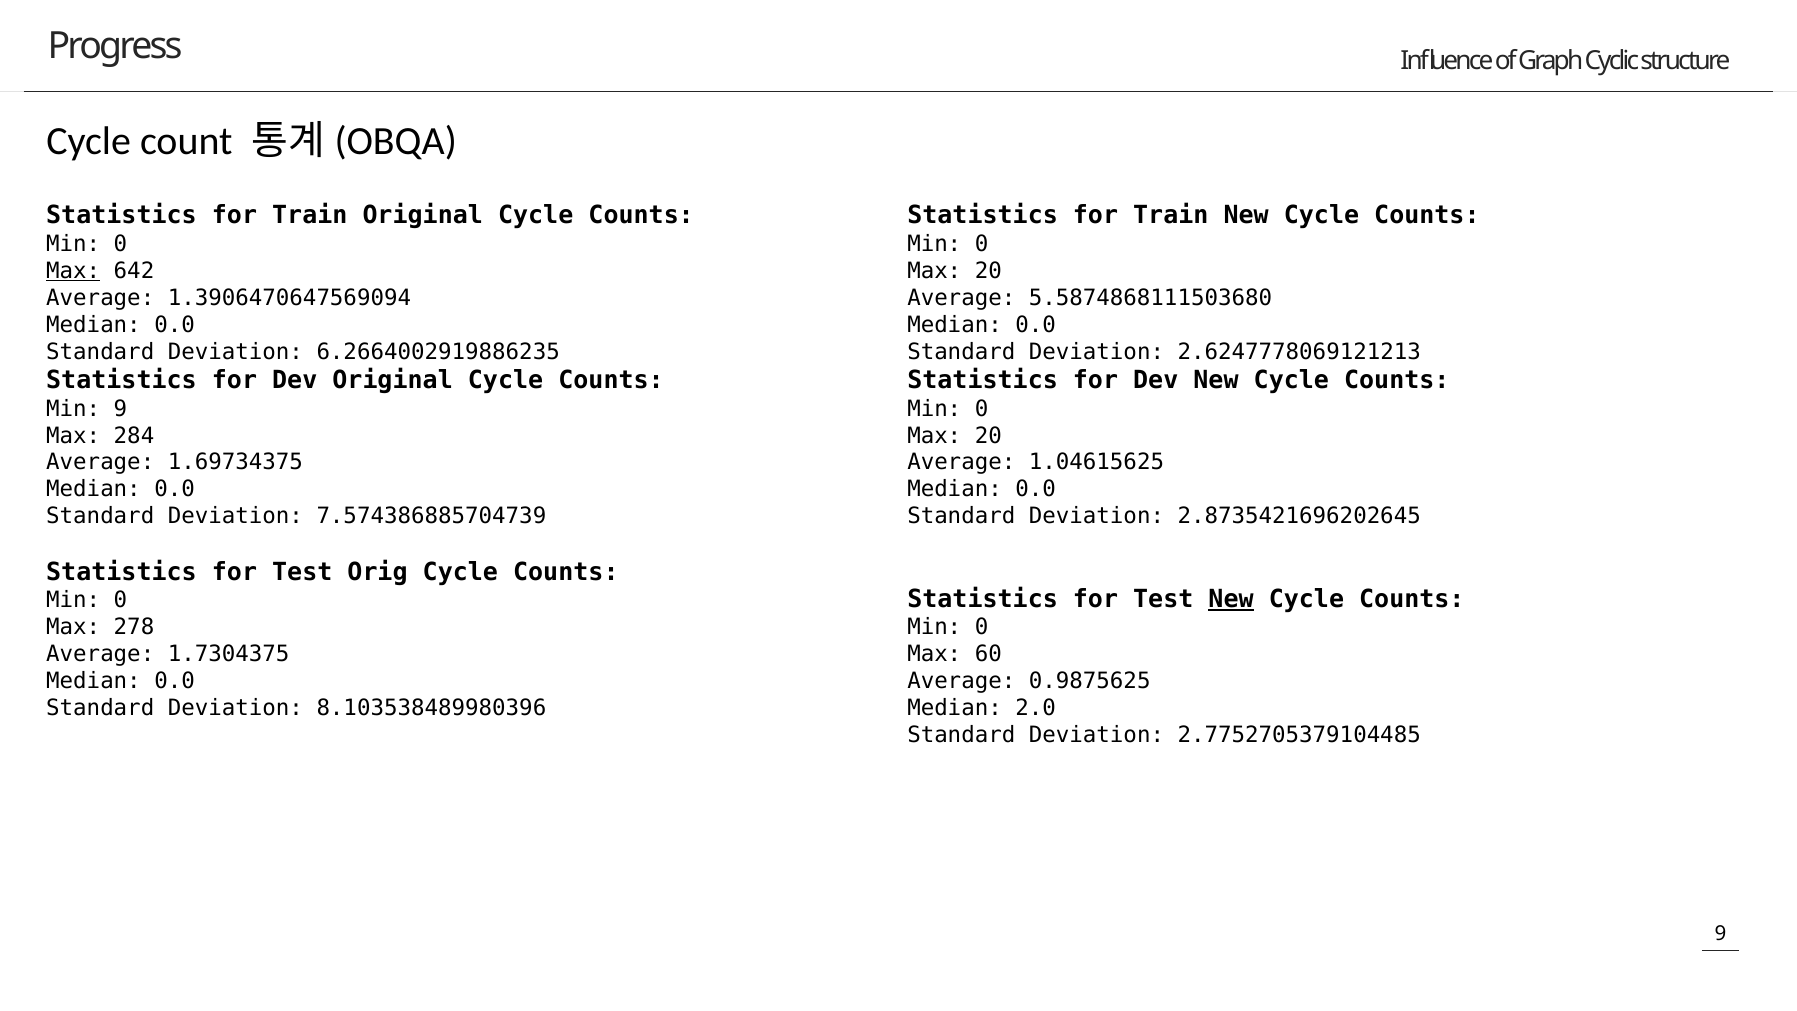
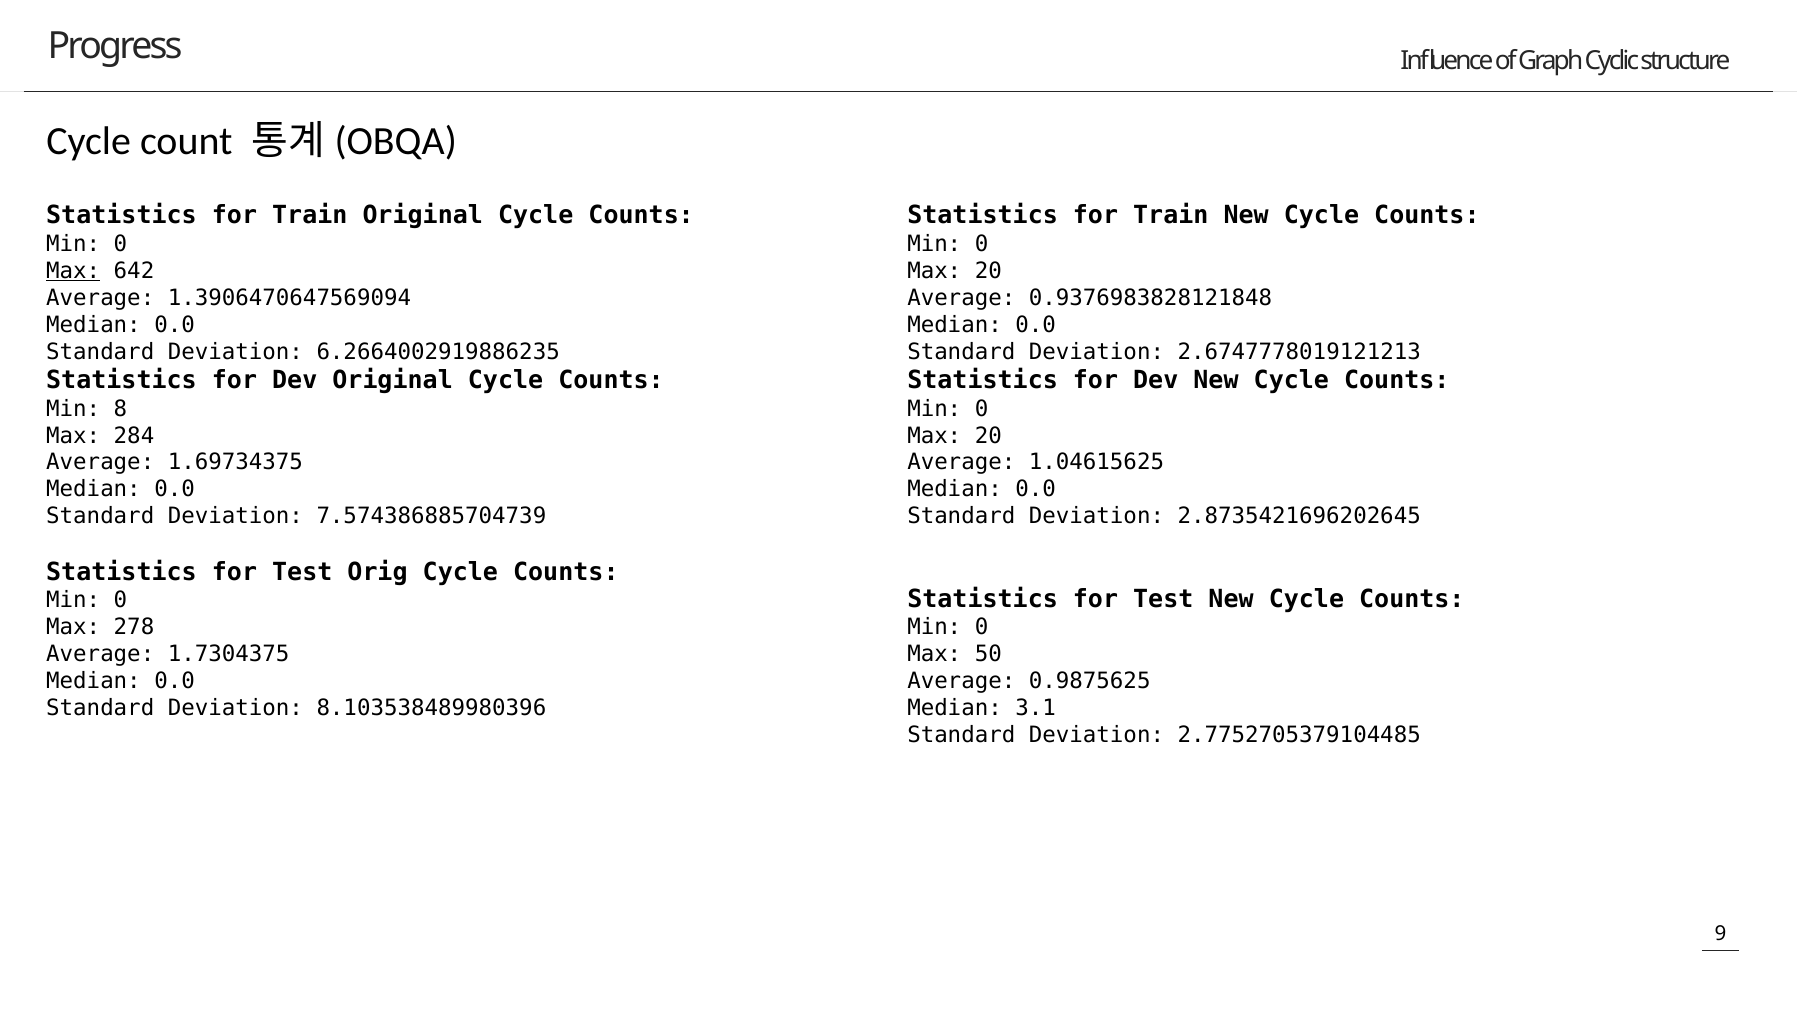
5.5874868111503680: 5.5874868111503680 -> 0.9376983828121848
2.6247778069121213: 2.6247778069121213 -> 2.6747778019121213
Min 9: 9 -> 8
New at (1231, 599) underline: present -> none
60: 60 -> 50
2.0: 2.0 -> 3.1
